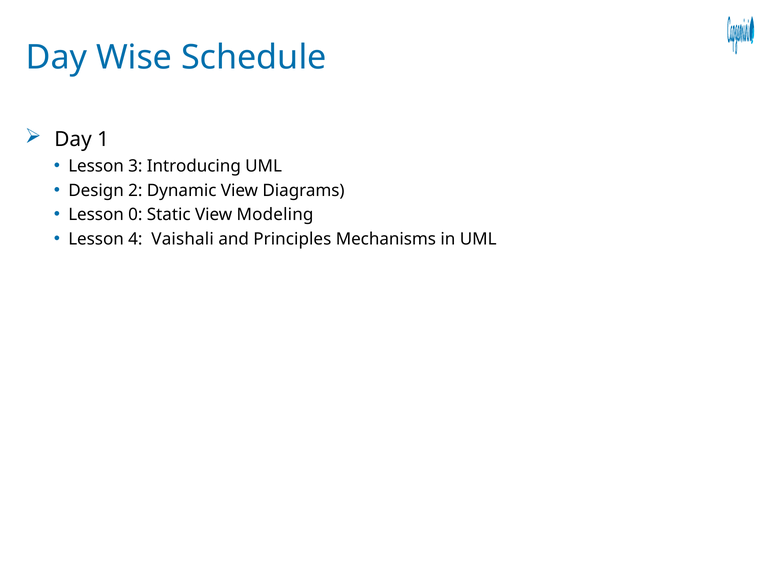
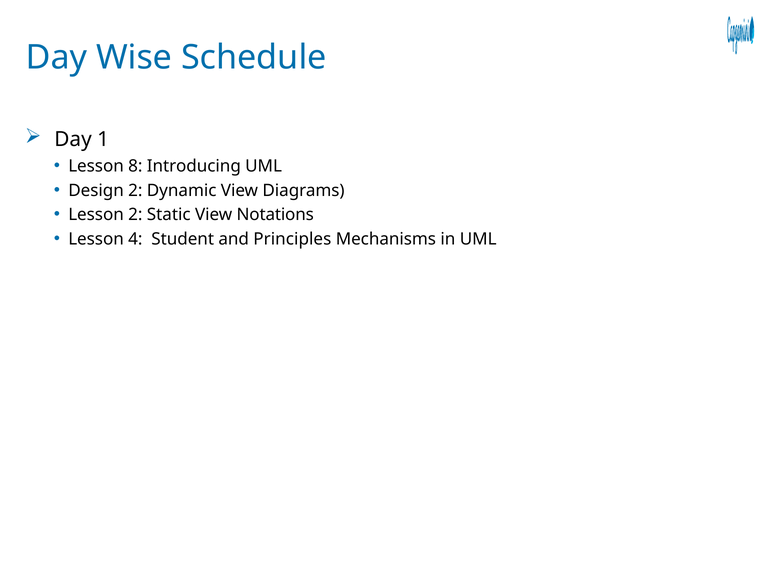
3: 3 -> 8
Lesson 0: 0 -> 2
Modeling: Modeling -> Notations
Vaishali: Vaishali -> Student
